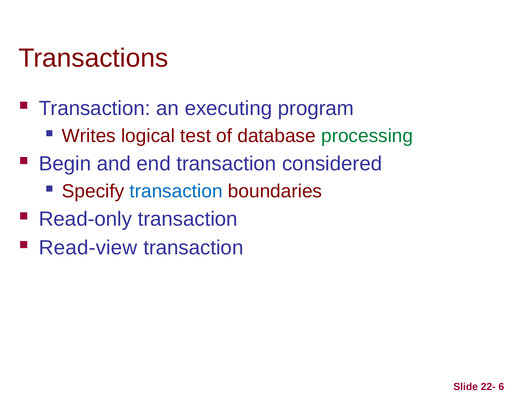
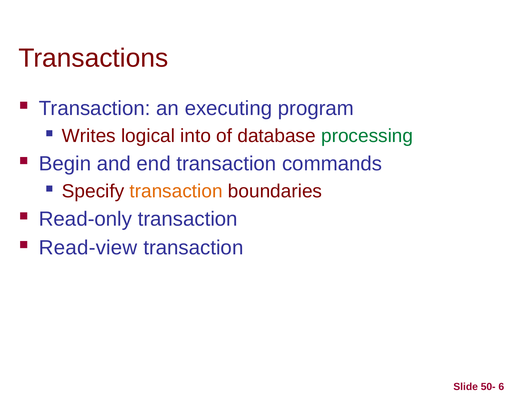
test: test -> into
considered: considered -> commands
transaction at (176, 191) colour: blue -> orange
22-: 22- -> 50-
